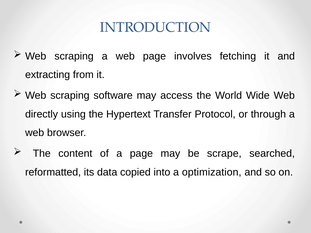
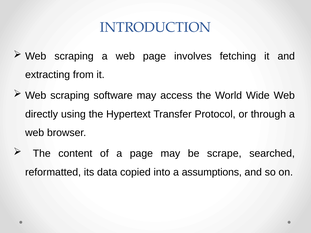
optimization: optimization -> assumptions
